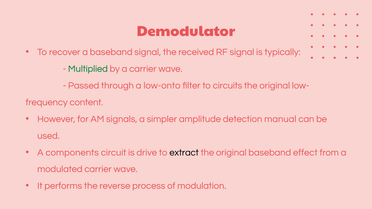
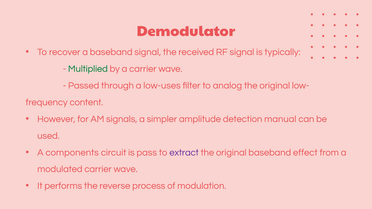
low-onto: low-onto -> low-uses
circuits: circuits -> analog
drive: drive -> pass
extract colour: black -> purple
